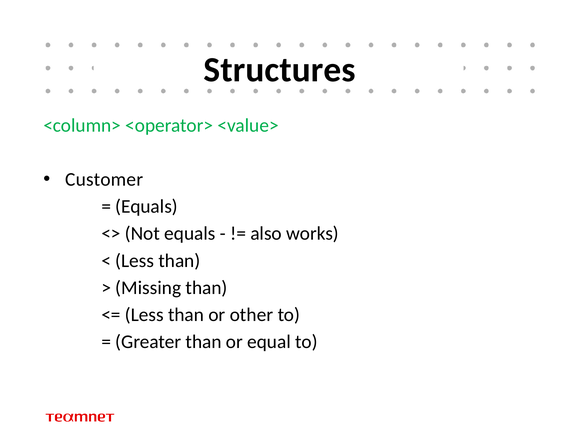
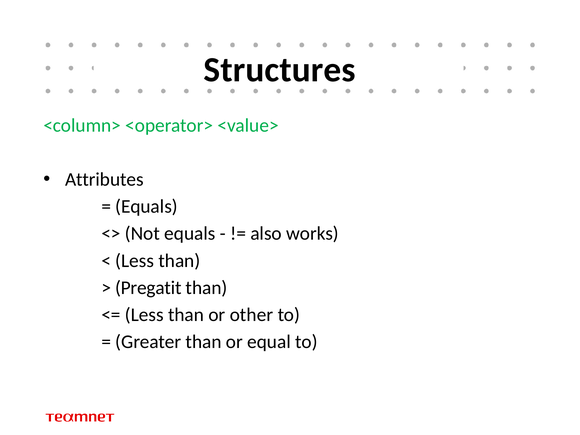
Customer: Customer -> Attributes
Missing: Missing -> Pregatit
